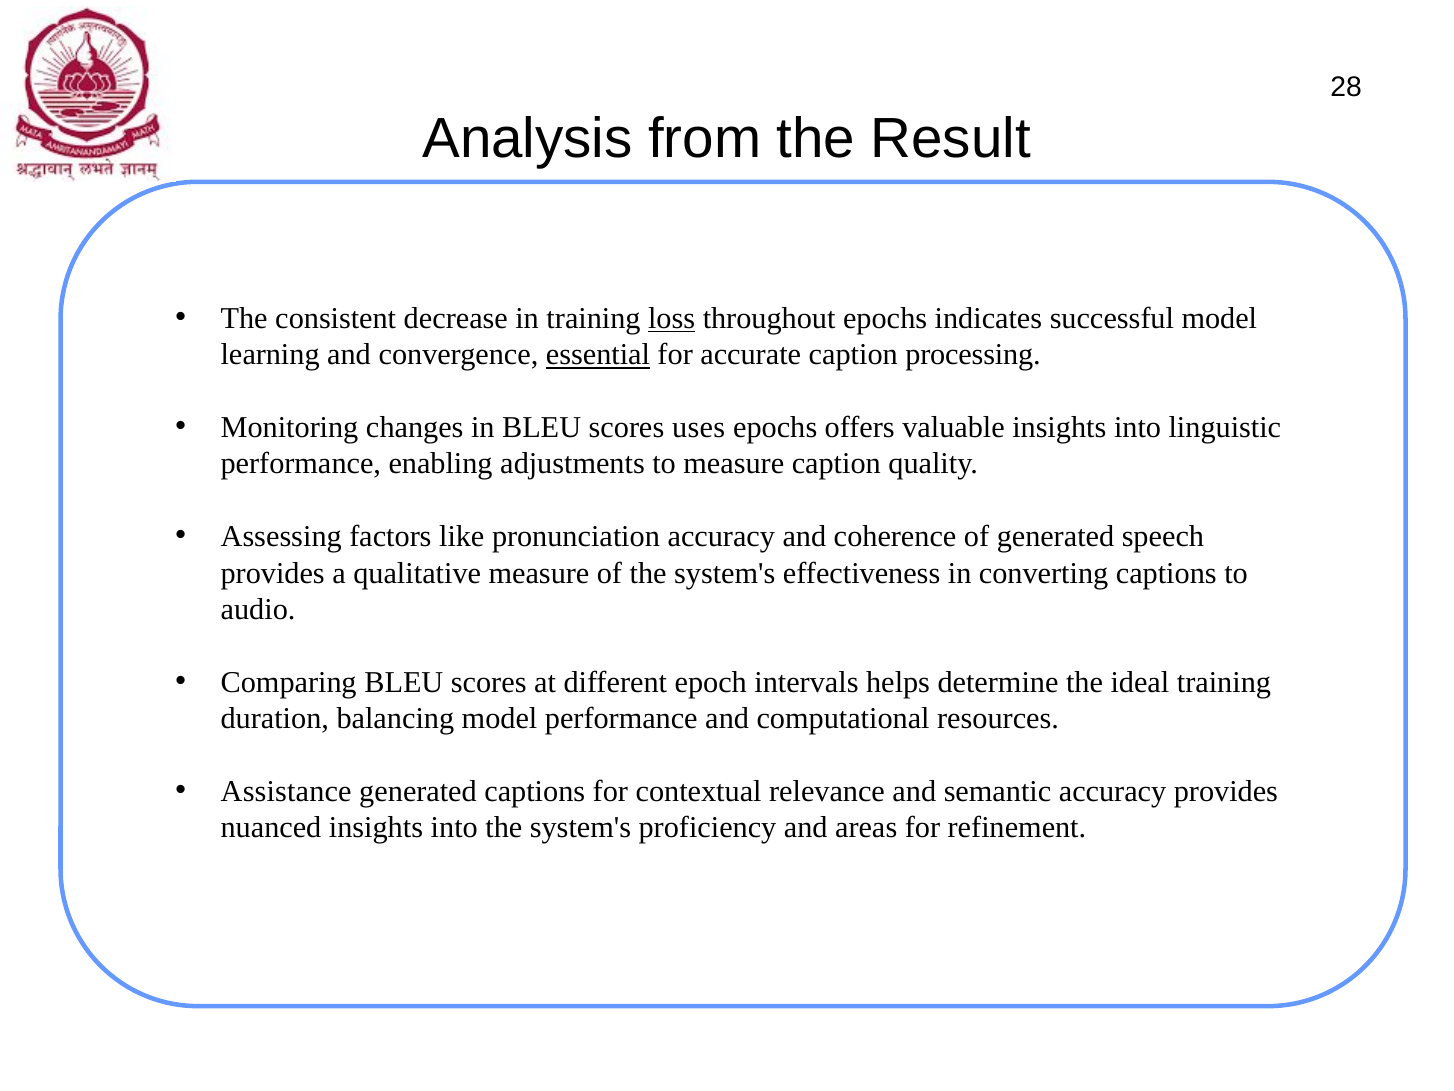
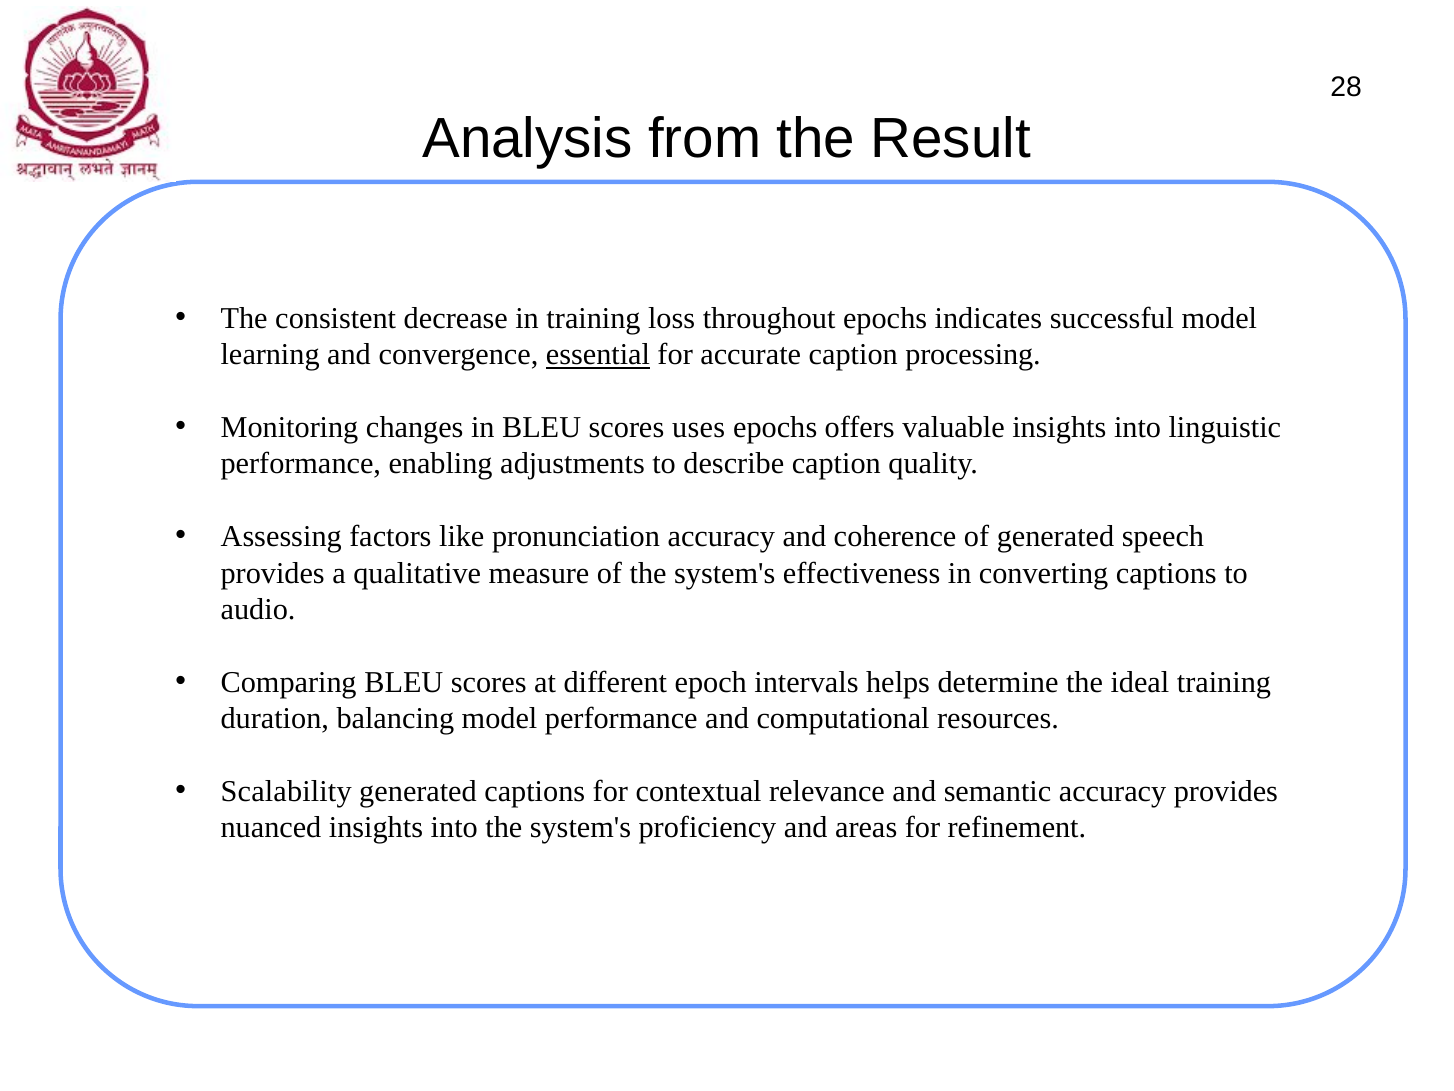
loss underline: present -> none
to measure: measure -> describe
Assistance: Assistance -> Scalability
